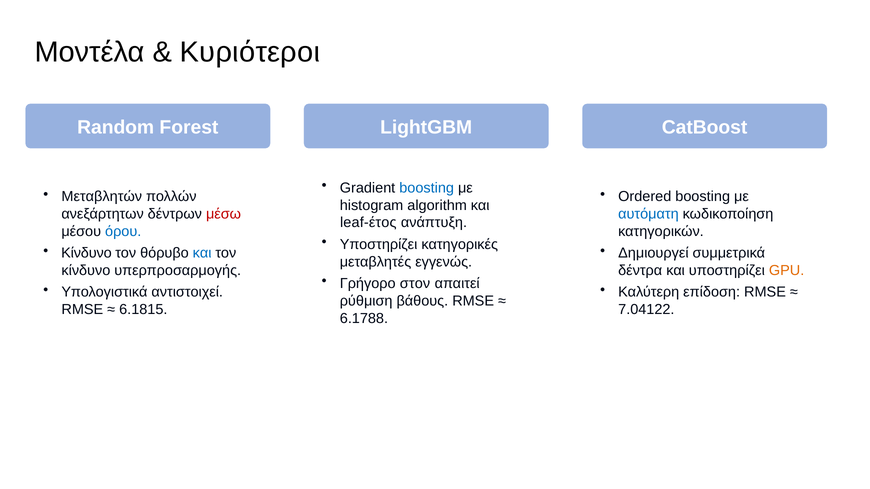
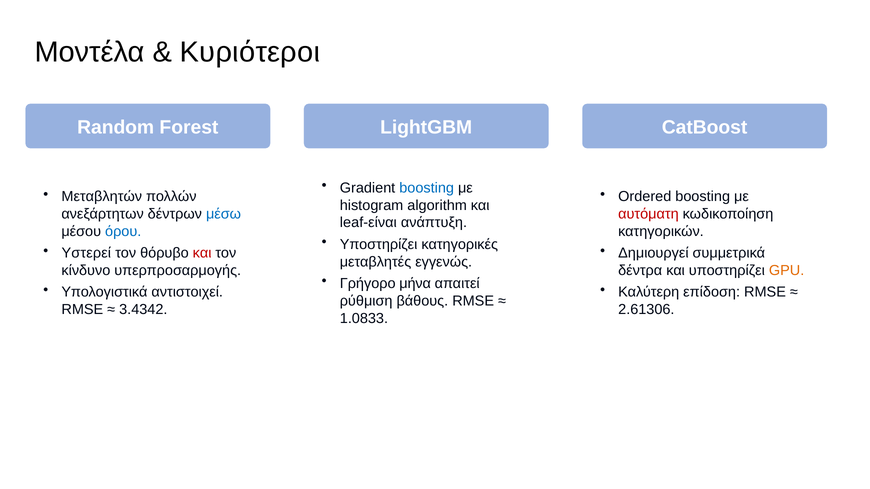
μέσω colour: red -> blue
αυτόματη colour: blue -> red
leaf‑έτος: leaf‑έτος -> leaf‑είναι
Κίνδυνο at (86, 253): Κίνδυνο -> Υστερεί
και at (202, 253) colour: blue -> red
στον: στον -> μήνα
6.1815: 6.1815 -> 3.4342
7.04122: 7.04122 -> 2.61306
6.1788: 6.1788 -> 1.0833
